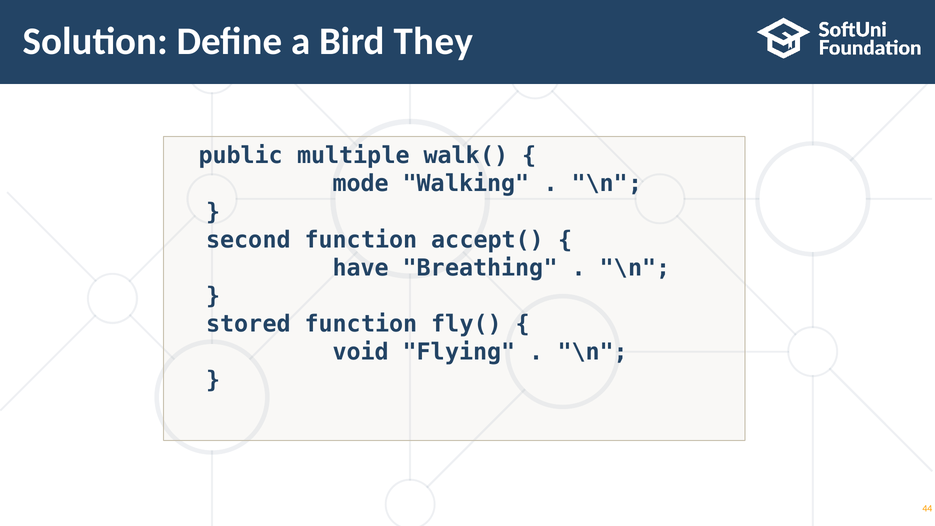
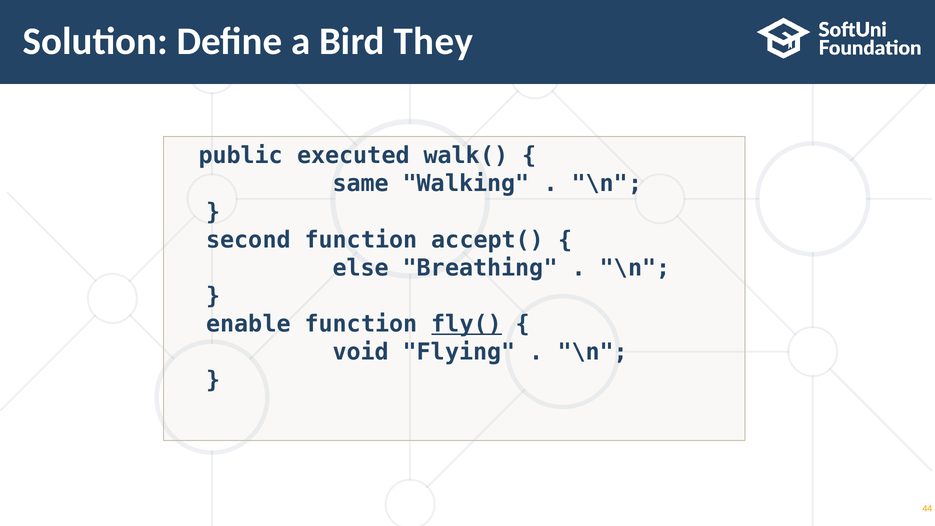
multiple: multiple -> executed
mode: mode -> same
have: have -> else
stored: stored -> enable
fly( underline: none -> present
